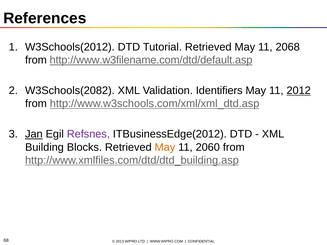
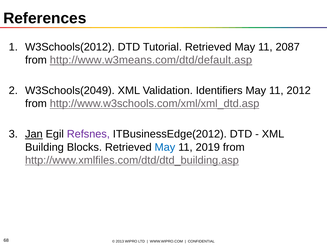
2068: 2068 -> 2087
http://www.w3filename.com/dtd/default.asp: http://www.w3filename.com/dtd/default.asp -> http://www.w3means.com/dtd/default.asp
W3Schools(2082: W3Schools(2082 -> W3Schools(2049
2012 underline: present -> none
May at (165, 147) colour: orange -> blue
2060: 2060 -> 2019
